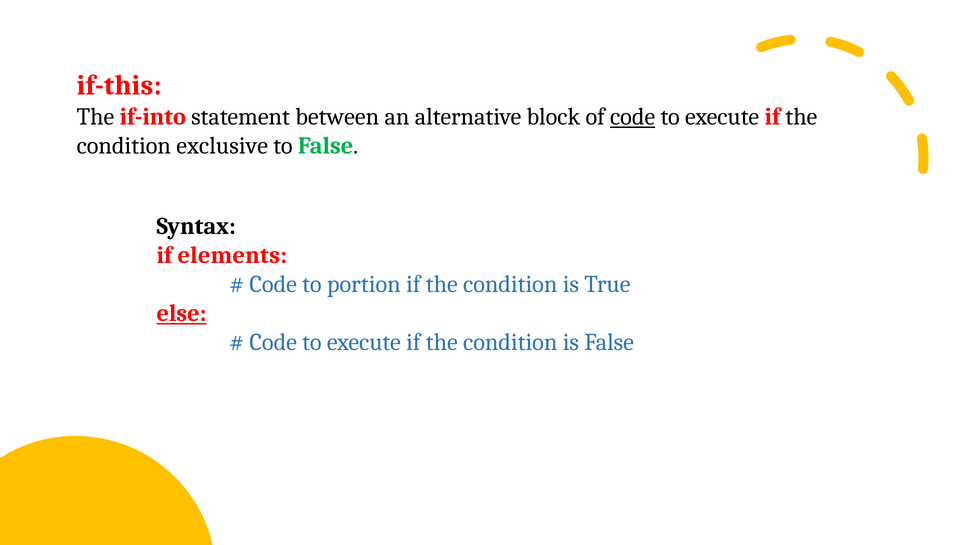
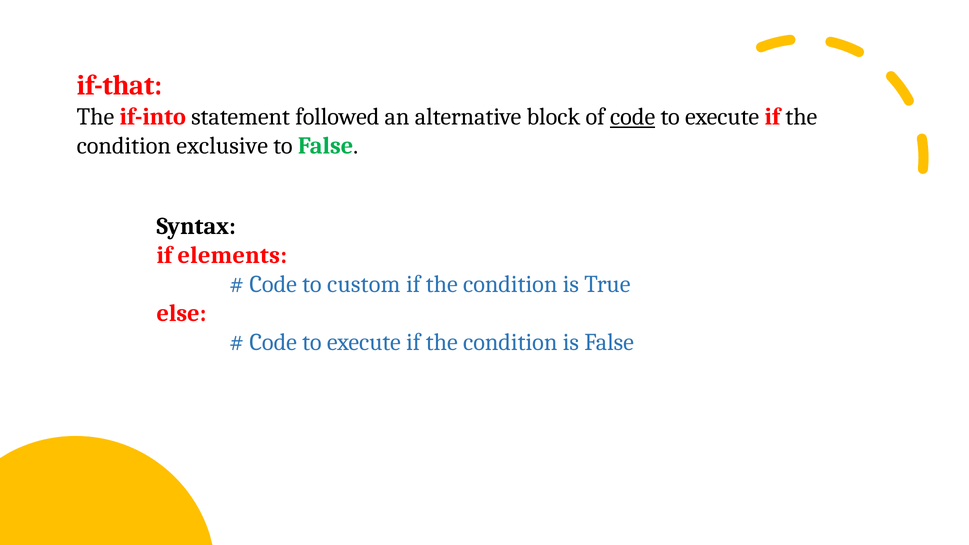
if-this: if-this -> if-that
between: between -> followed
portion: portion -> custom
else underline: present -> none
